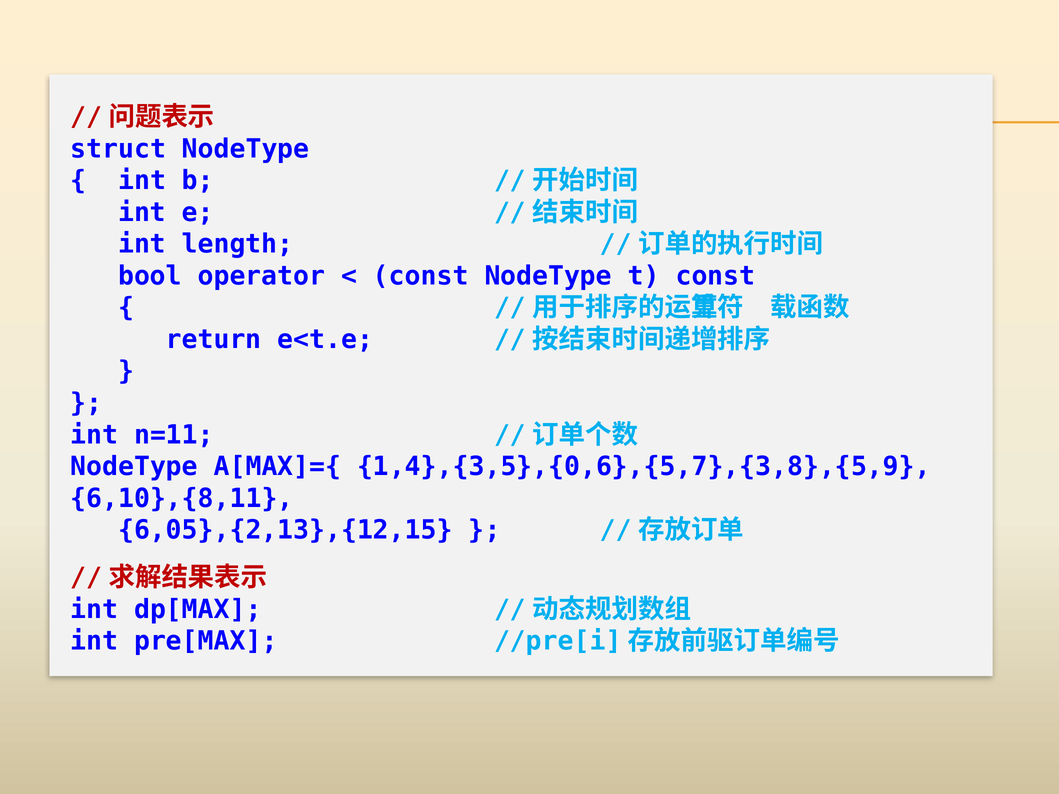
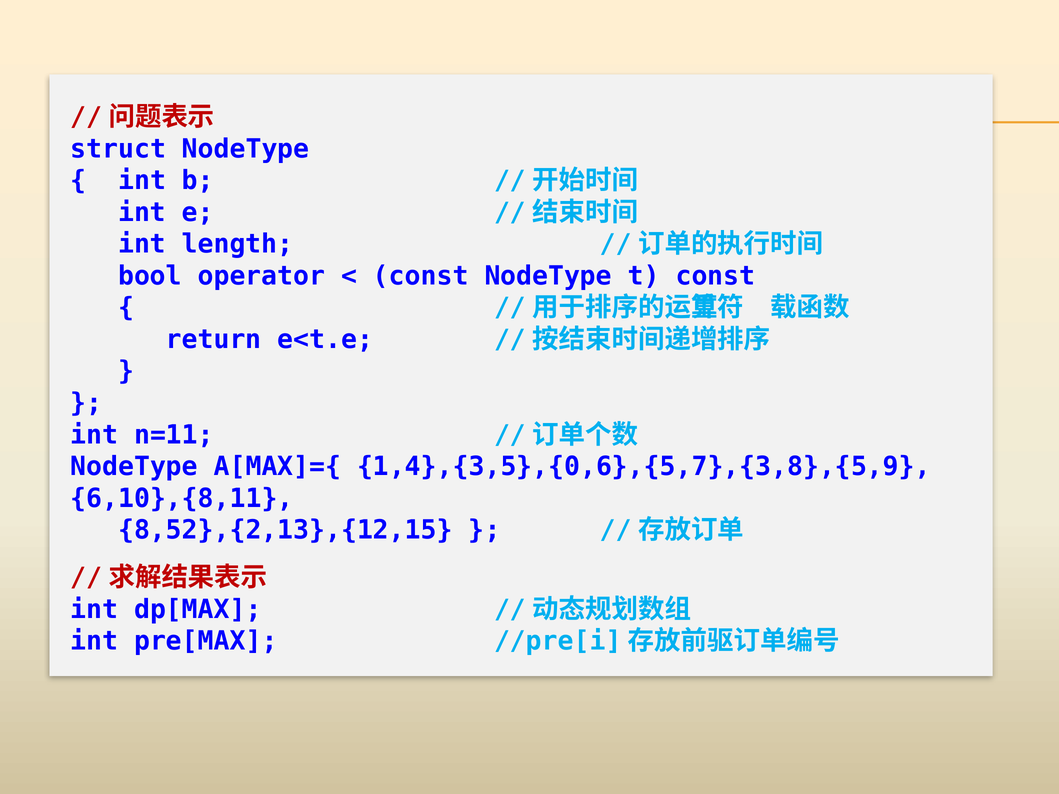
6,05},{2,13},{12,15: 6,05},{2,13},{12,15 -> 8,52},{2,13},{12,15
